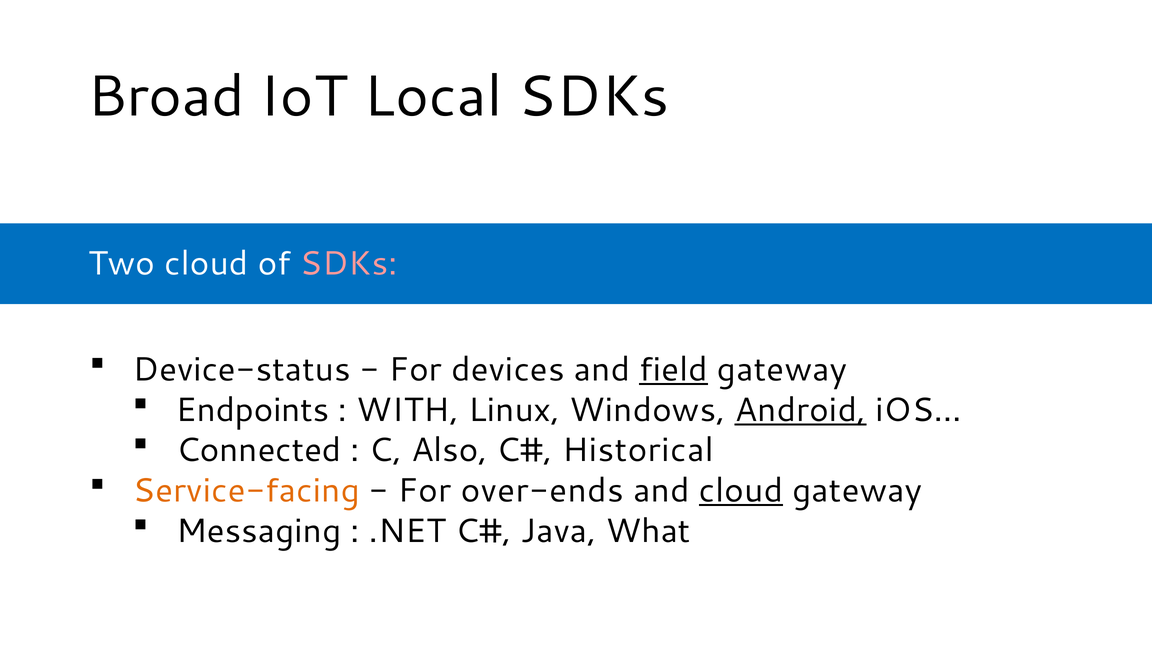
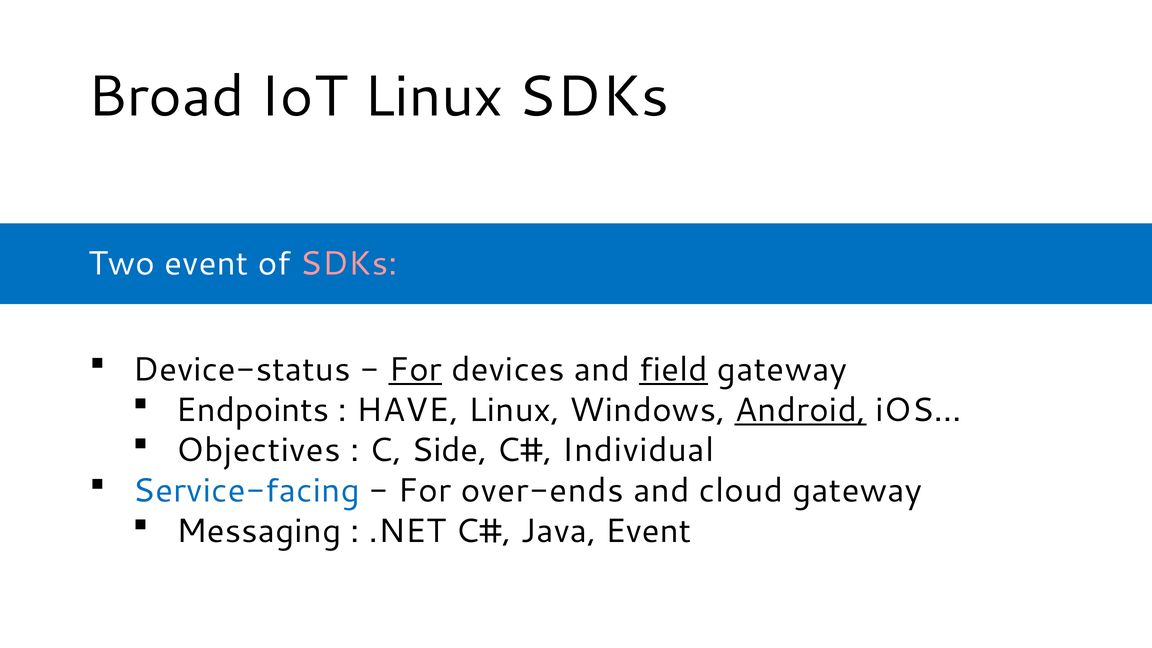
IoT Local: Local -> Linux
Two cloud: cloud -> event
For at (415, 370) underline: none -> present
WITH: WITH -> HAVE
Connected: Connected -> Objectives
Also: Also -> Side
Historical: Historical -> Individual
Service-facing colour: orange -> blue
cloud at (741, 491) underline: present -> none
Java What: What -> Event
